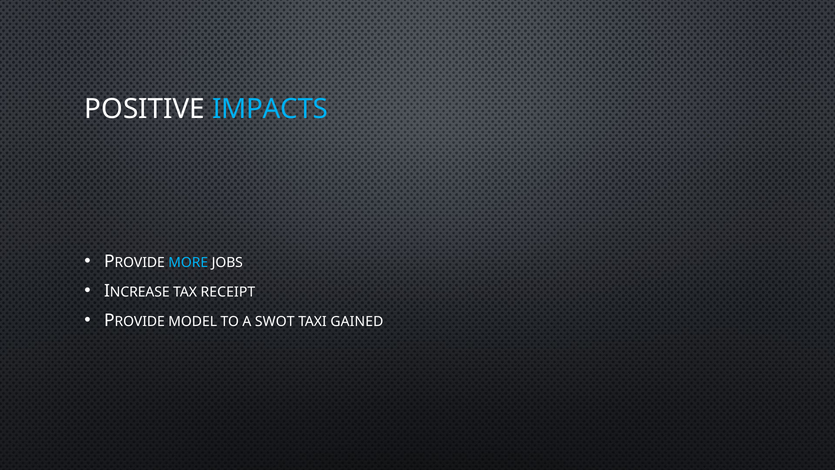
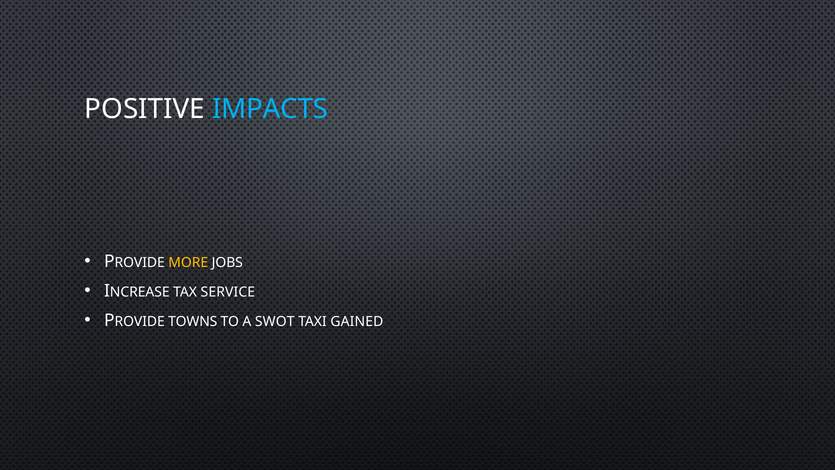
MORE colour: light blue -> yellow
RECEIPT: RECEIPT -> SERVICE
MODEL: MODEL -> TOWNS
